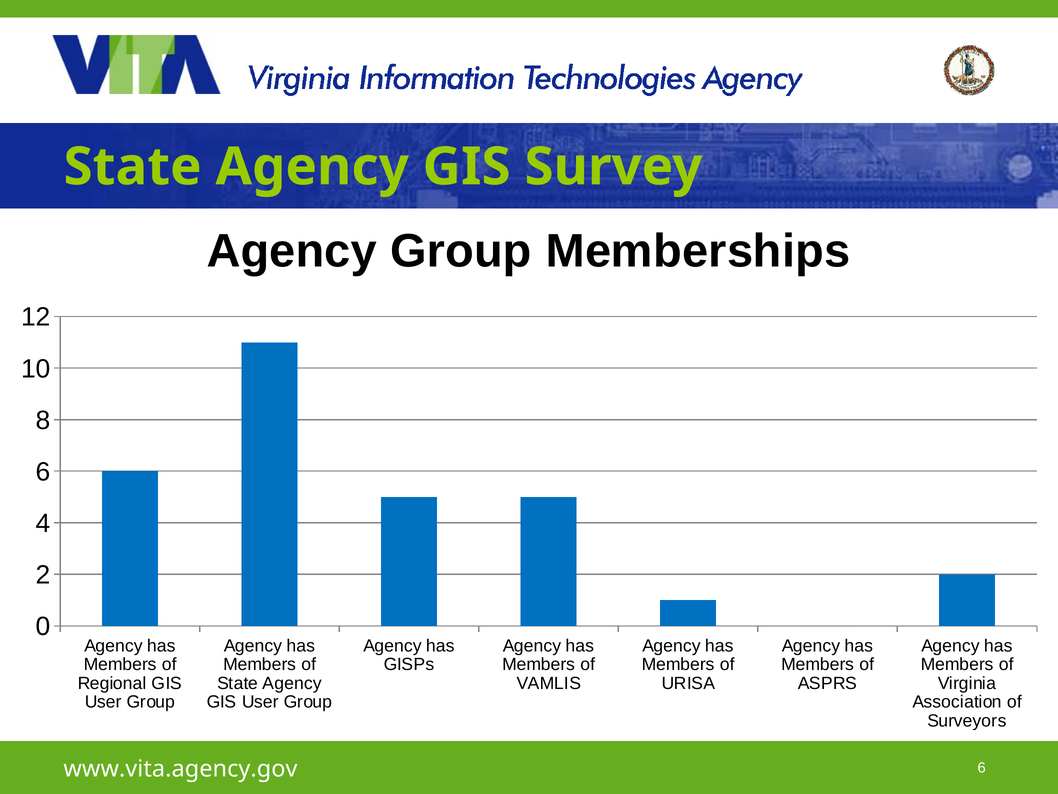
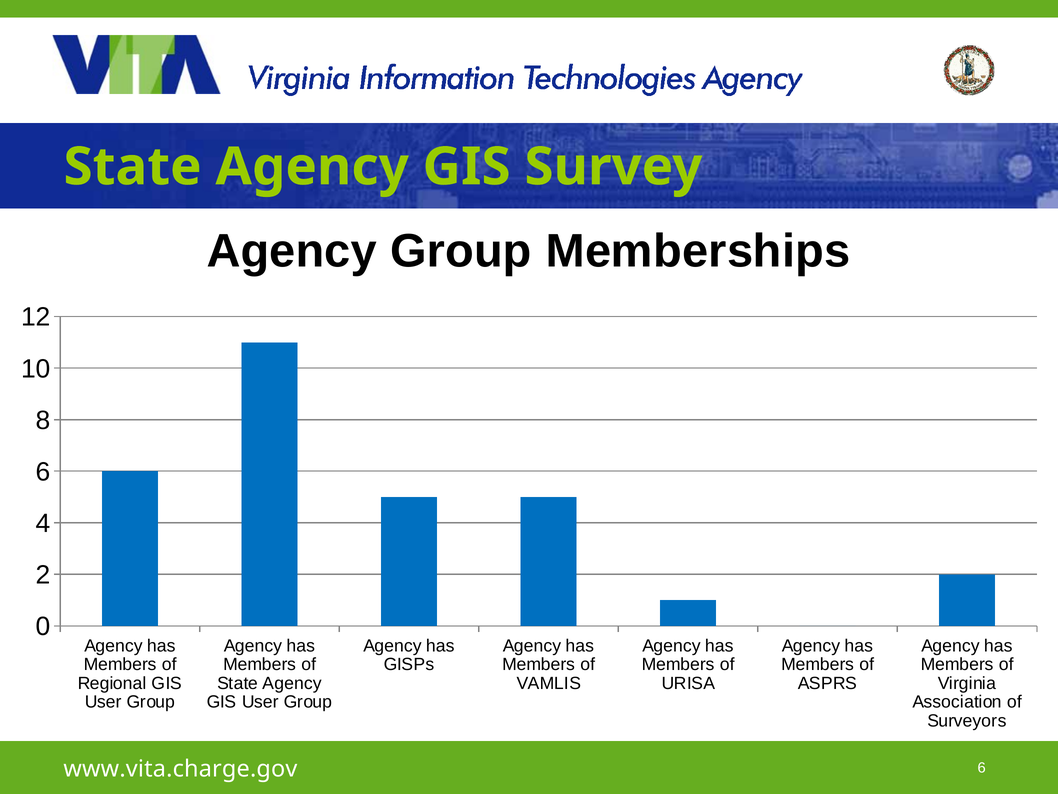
www.vita.agency.gov: www.vita.agency.gov -> www.vita.charge.gov
